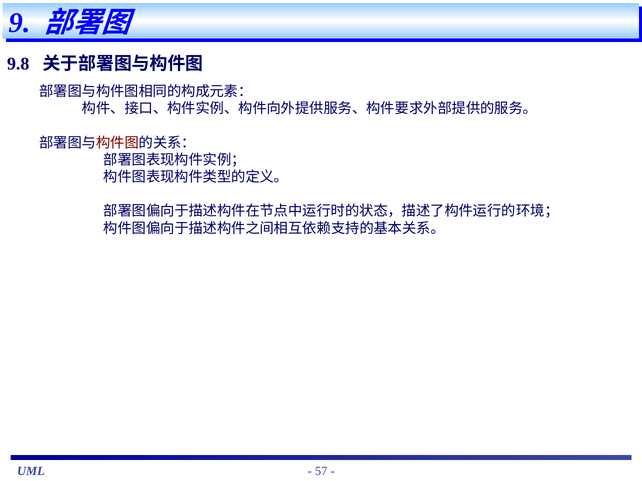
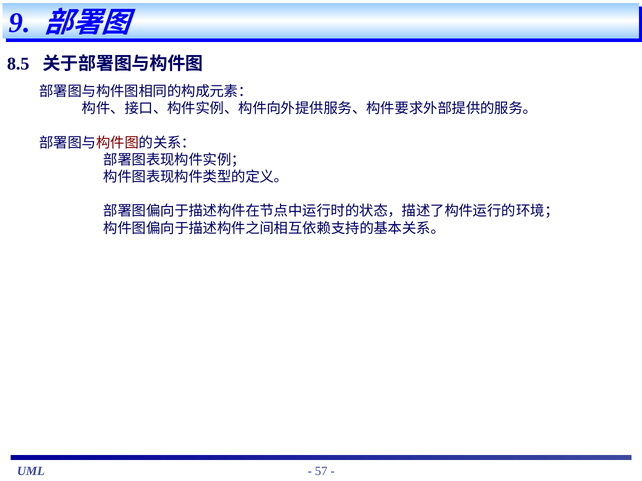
9.8: 9.8 -> 8.5
